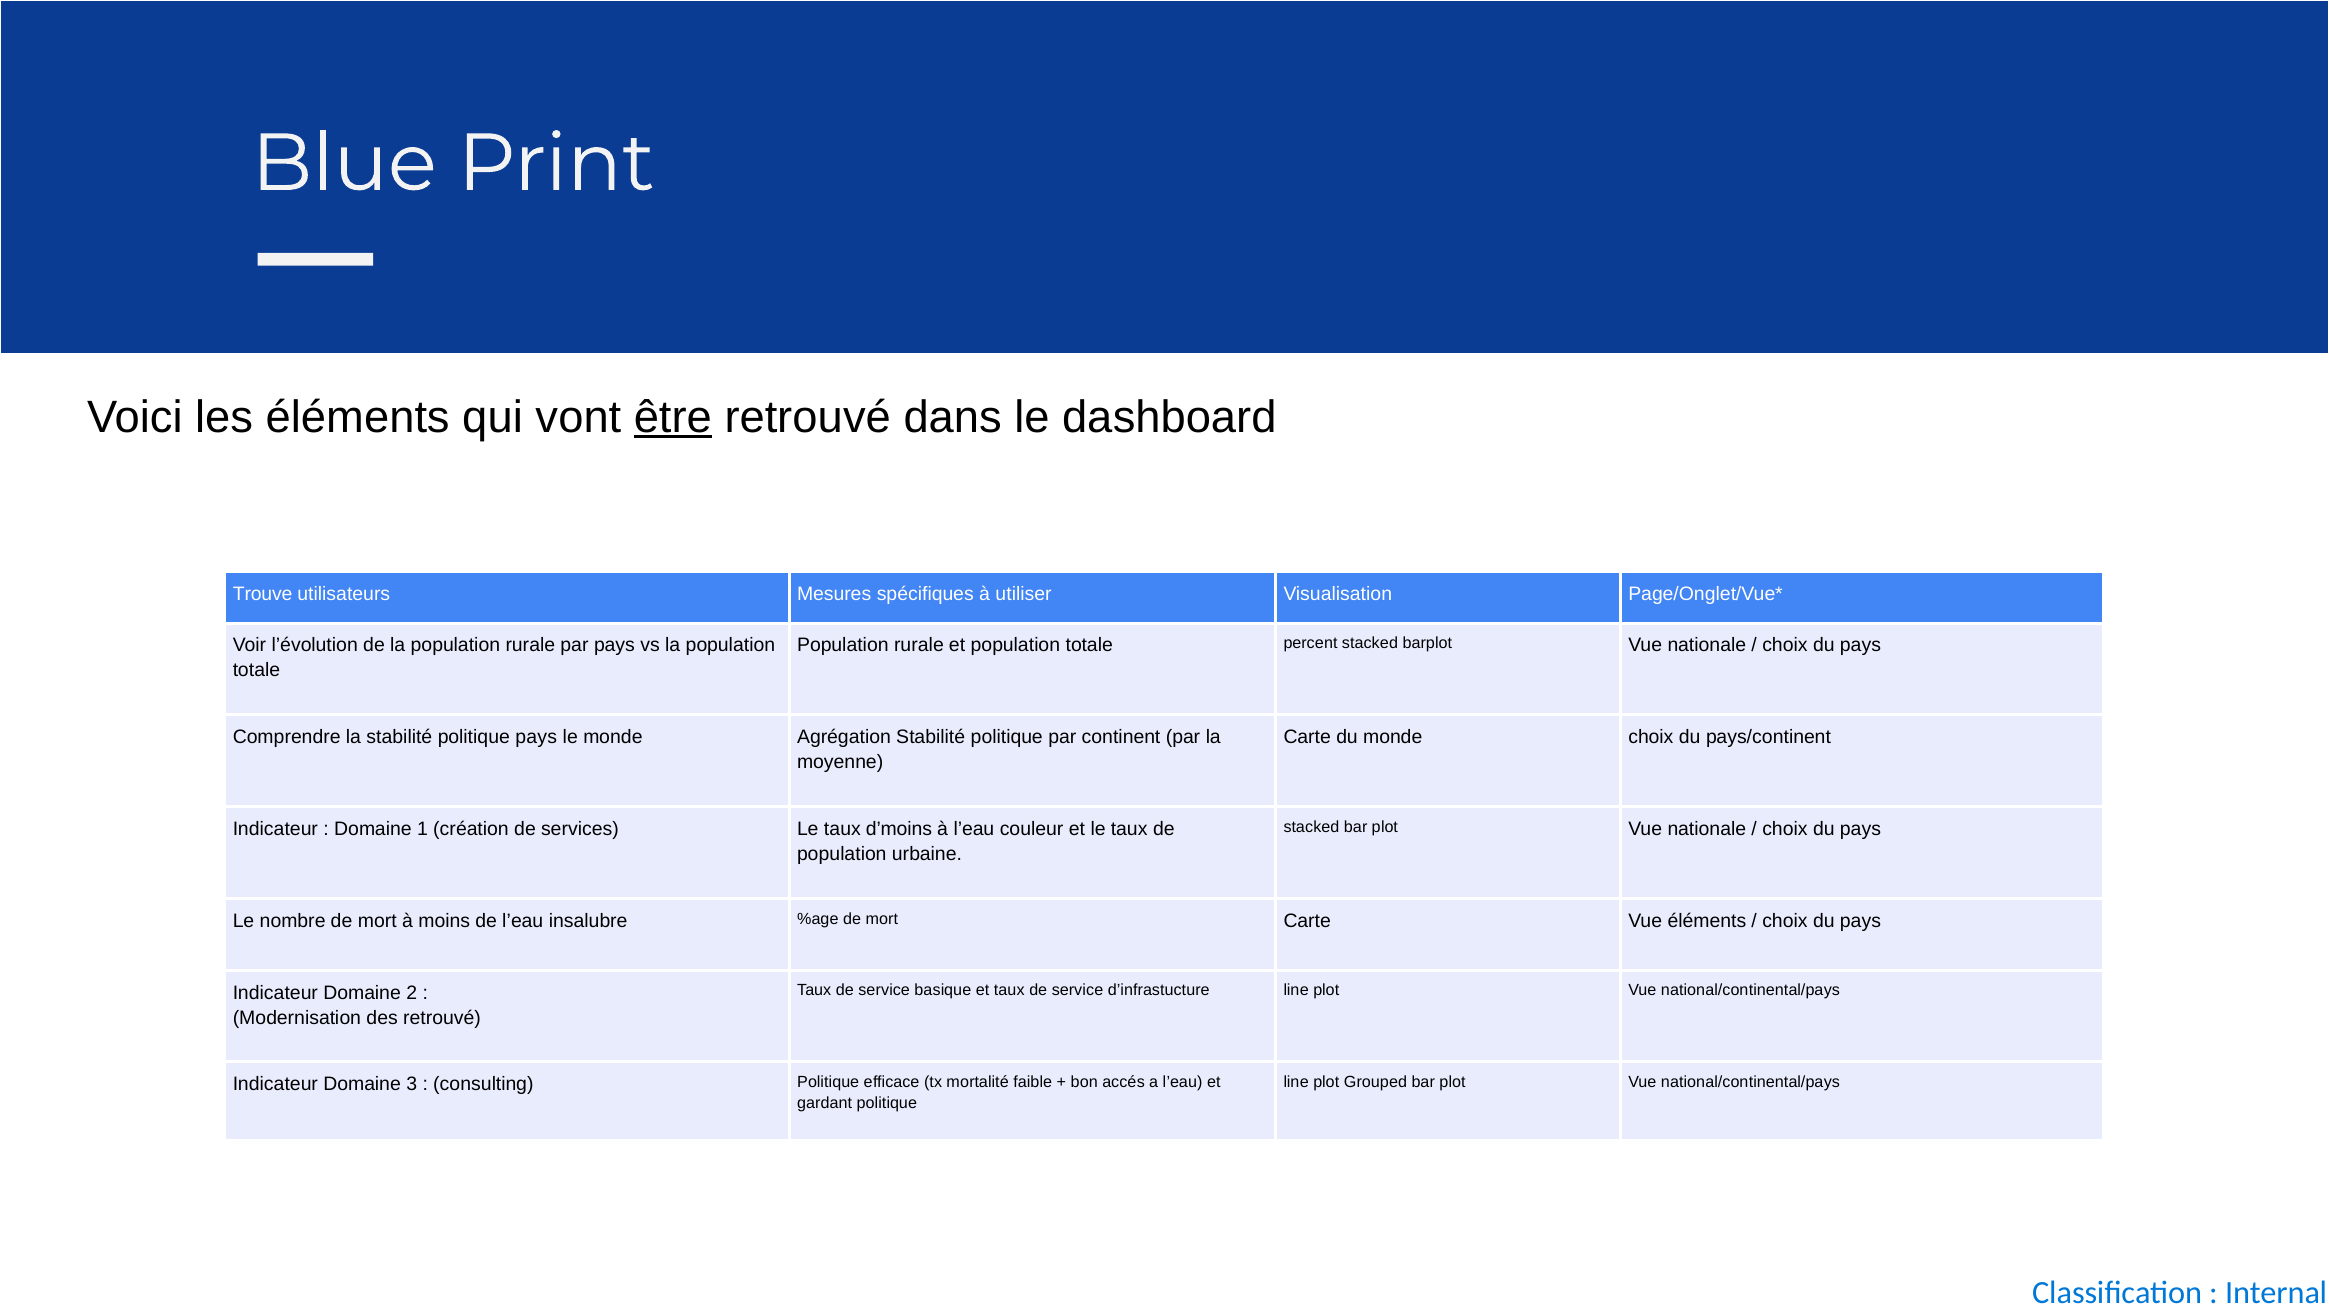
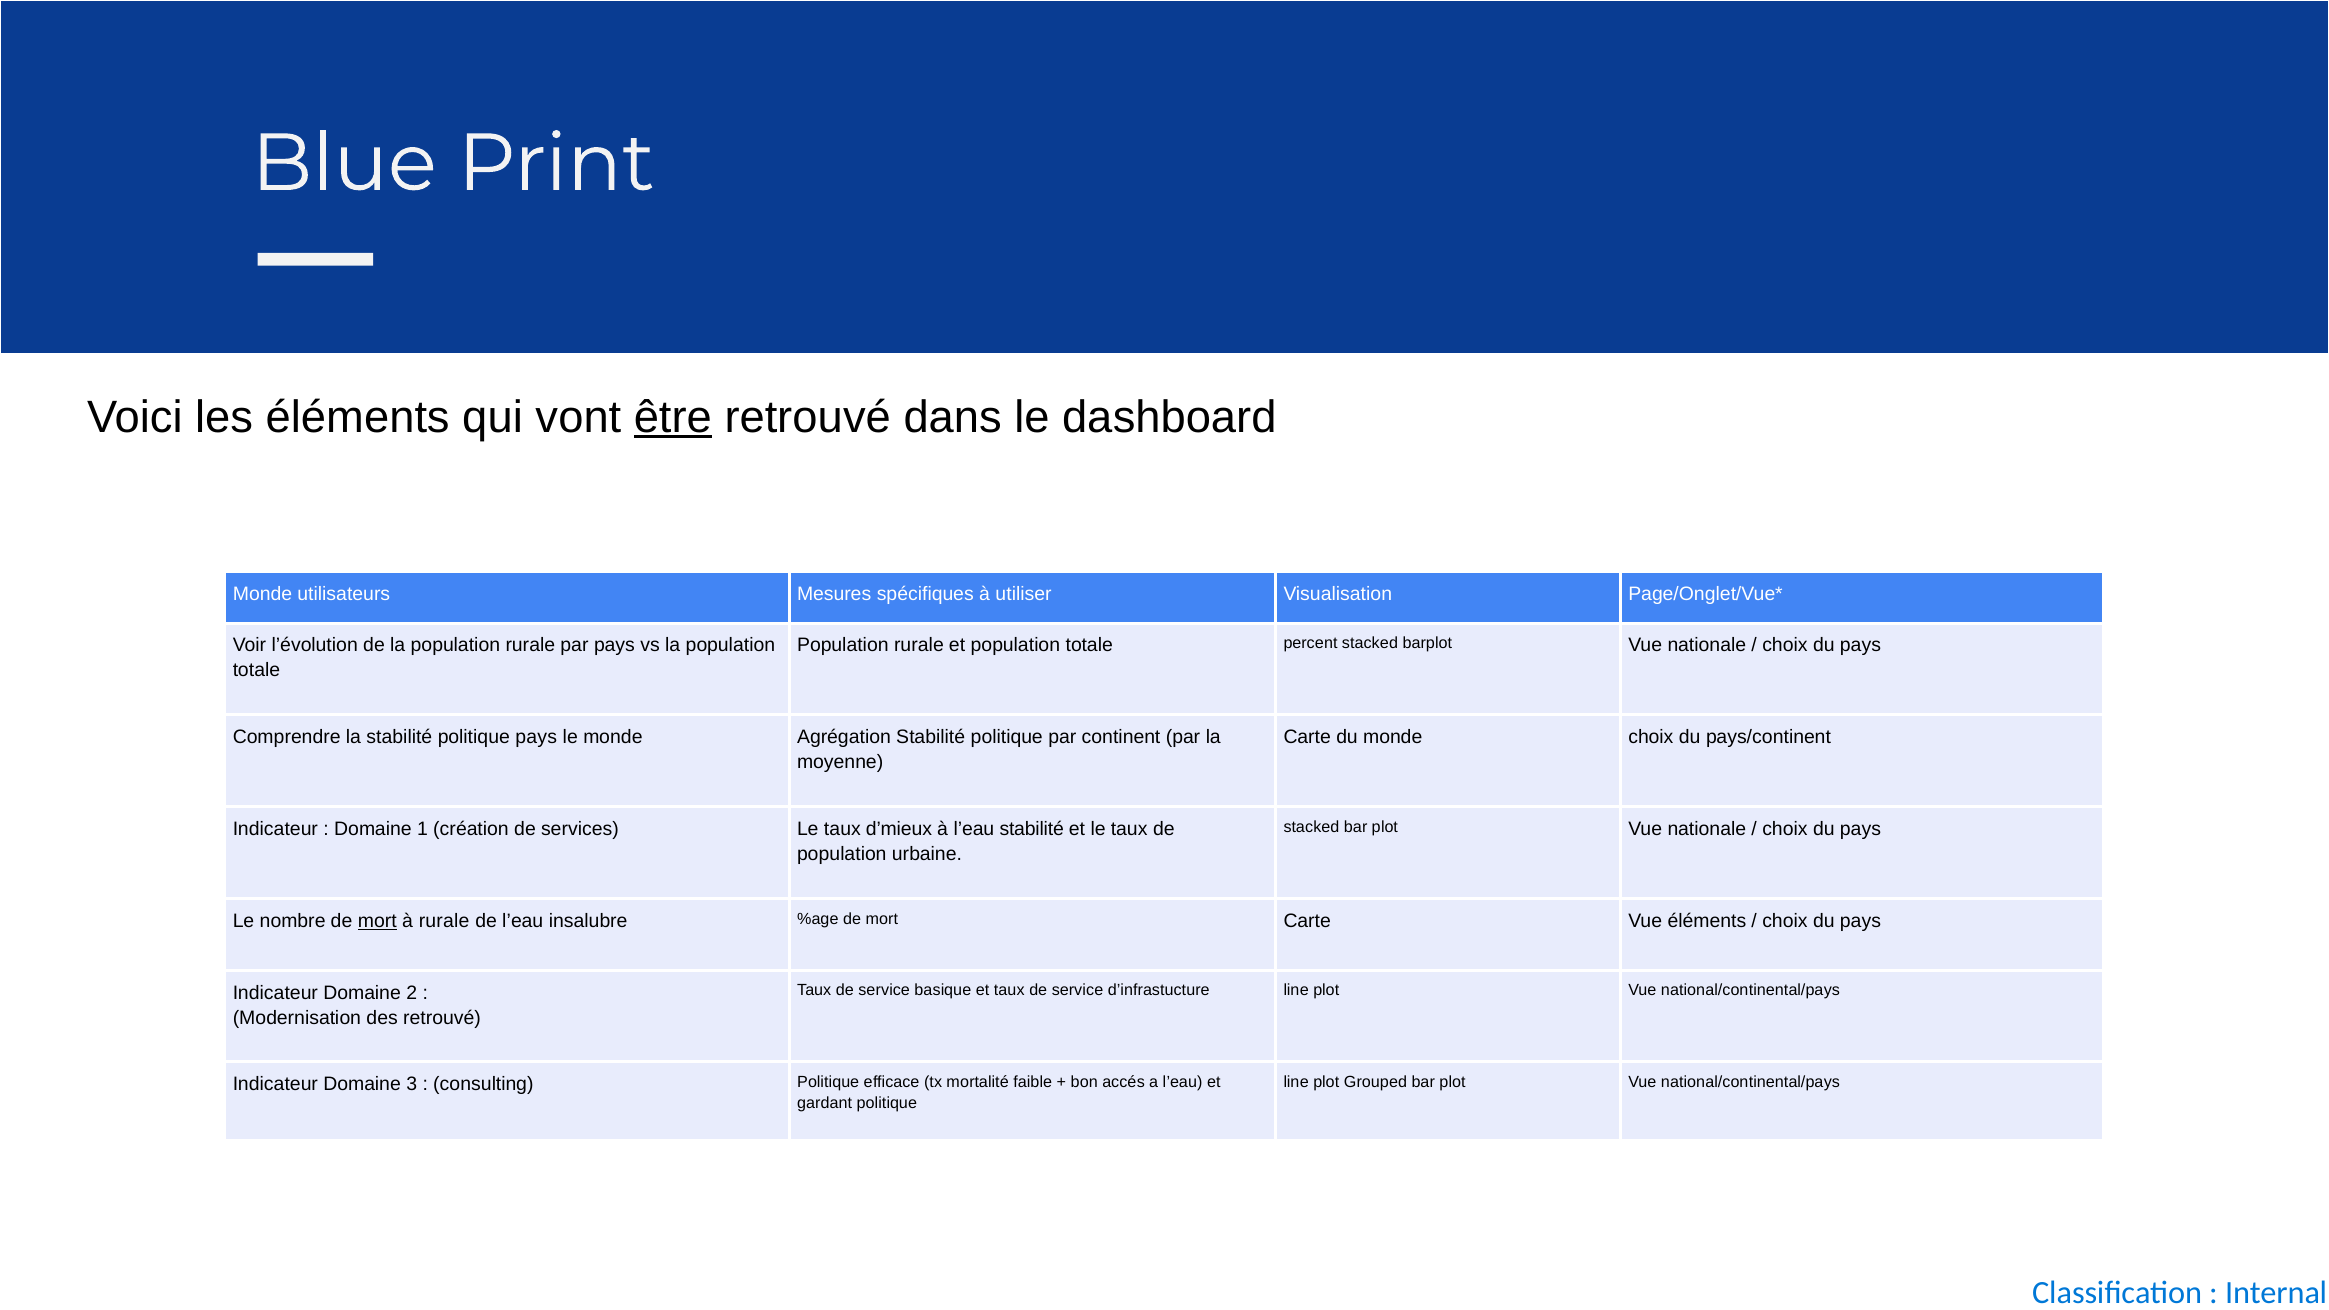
Trouve at (263, 594): Trouve -> Monde
d’moins: d’moins -> d’mieux
l’eau couleur: couleur -> stabilité
mort at (377, 921) underline: none -> present
à moins: moins -> rurale
